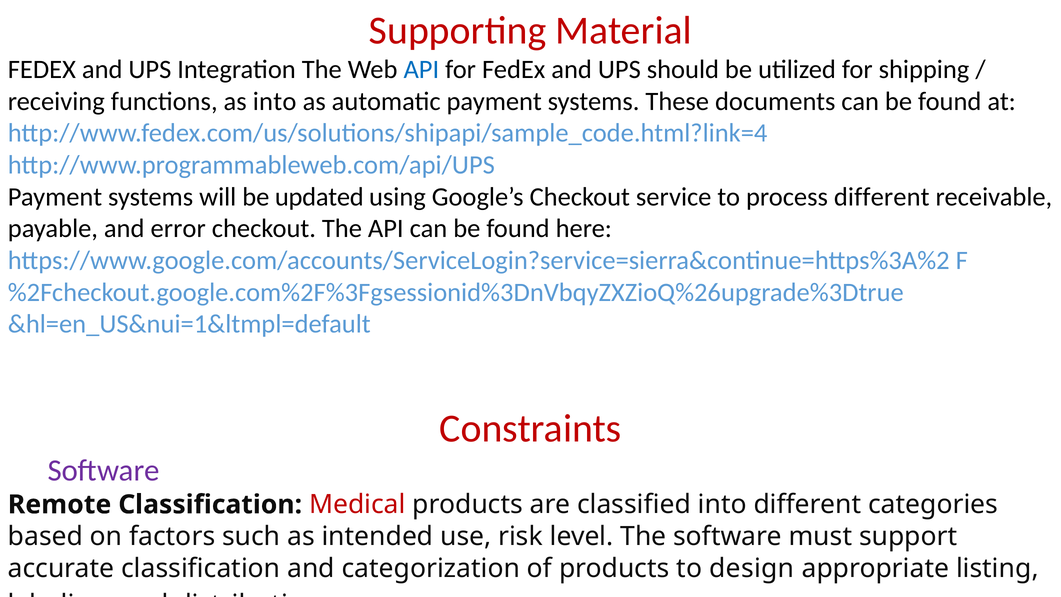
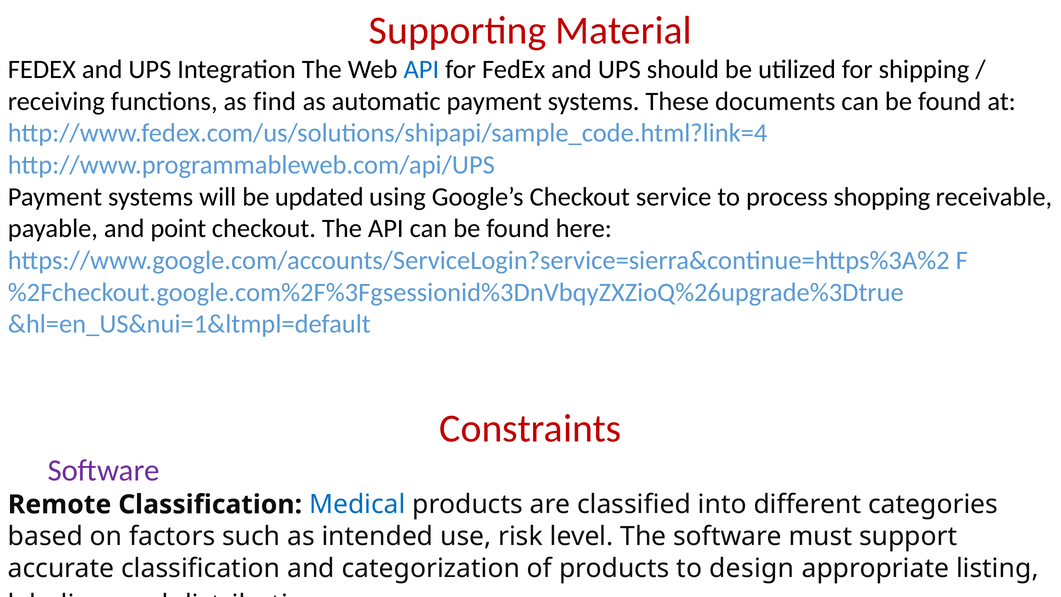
as into: into -> find
process different: different -> shopping
error: error -> point
Medical colour: red -> blue
